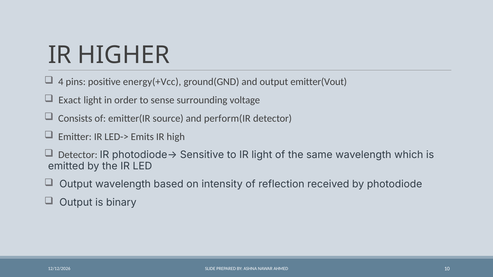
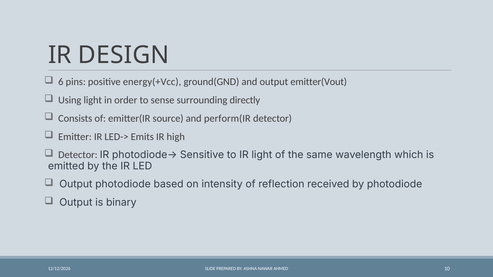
HIGHER: HIGHER -> DESIGN
4: 4 -> 6
Exact: Exact -> Using
voltage: voltage -> directly
Output wavelength: wavelength -> photodiode
